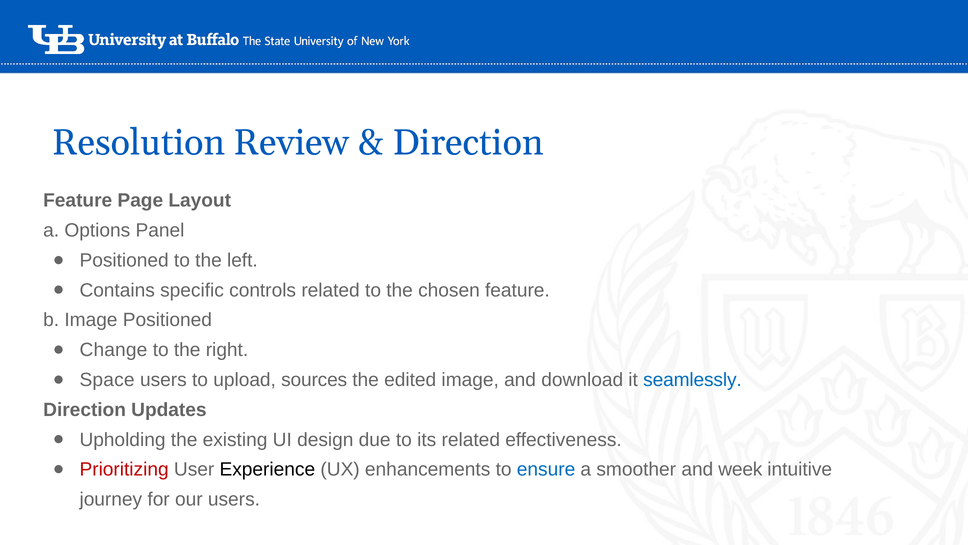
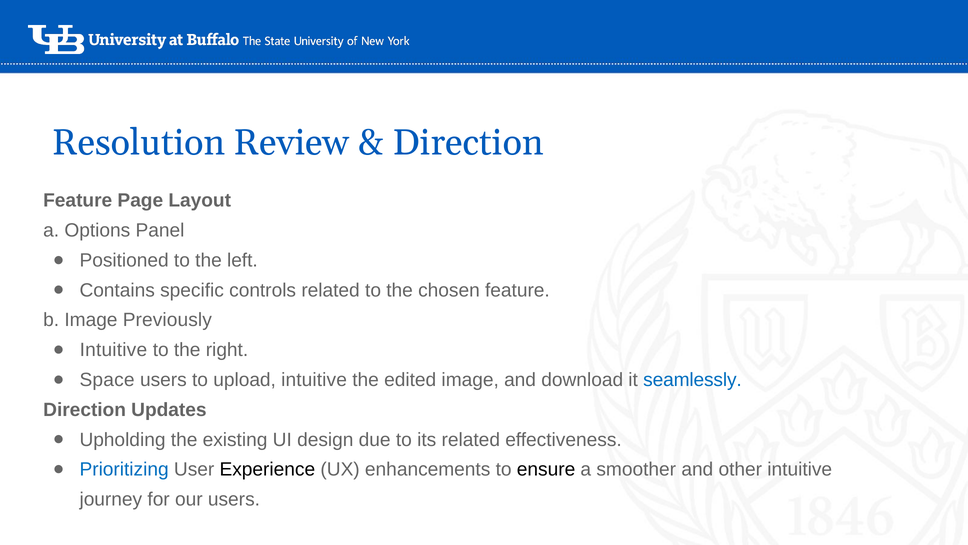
Image Positioned: Positioned -> Previously
Change at (113, 350): Change -> Intuitive
upload sources: sources -> intuitive
Prioritizing colour: red -> blue
ensure colour: blue -> black
week: week -> other
